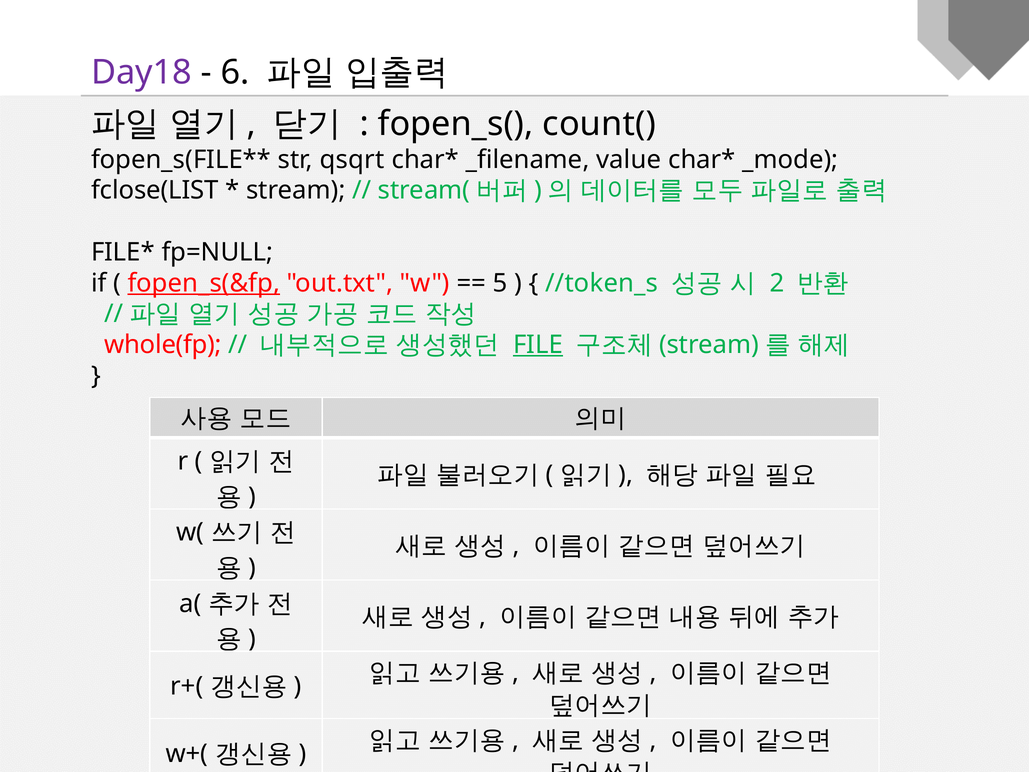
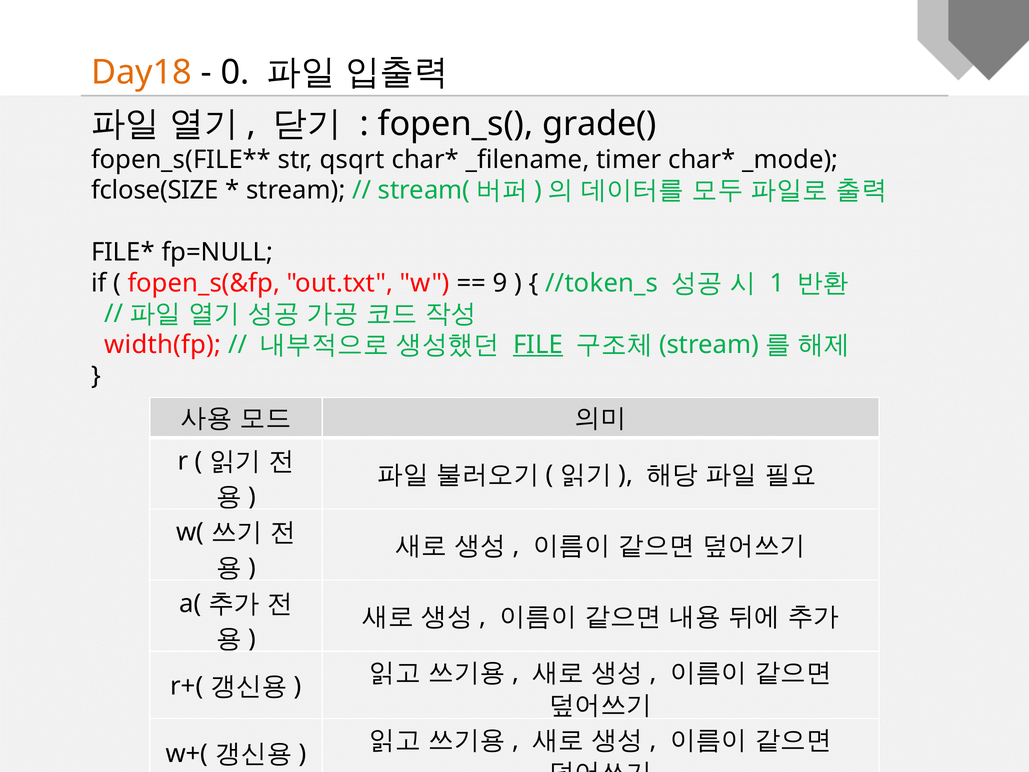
Day18 colour: purple -> orange
6: 6 -> 0
count(: count( -> grade(
value: value -> timer
fclose(LIST: fclose(LIST -> fclose(SIZE
fopen_s(&fp underline: present -> none
5: 5 -> 9
2: 2 -> 1
whole(fp: whole(fp -> width(fp
